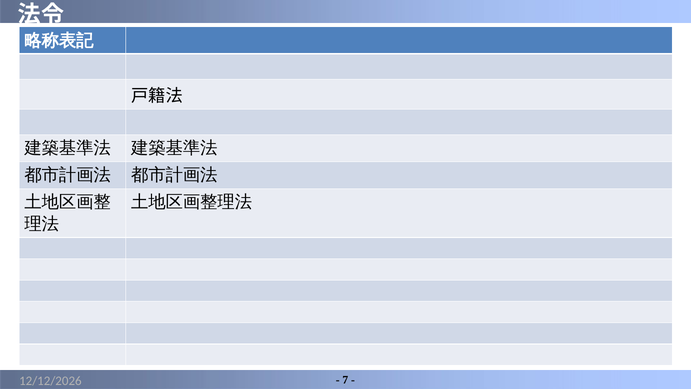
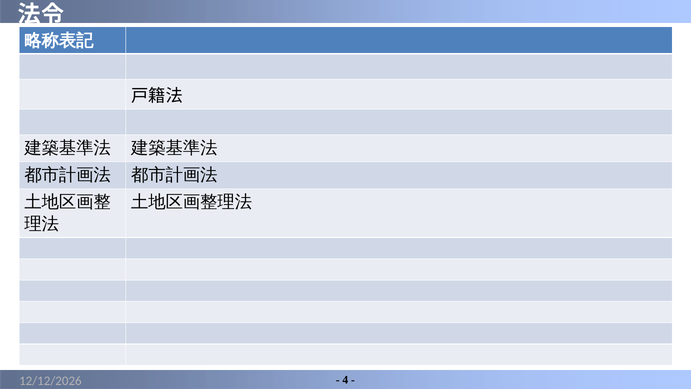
7: 7 -> 4
